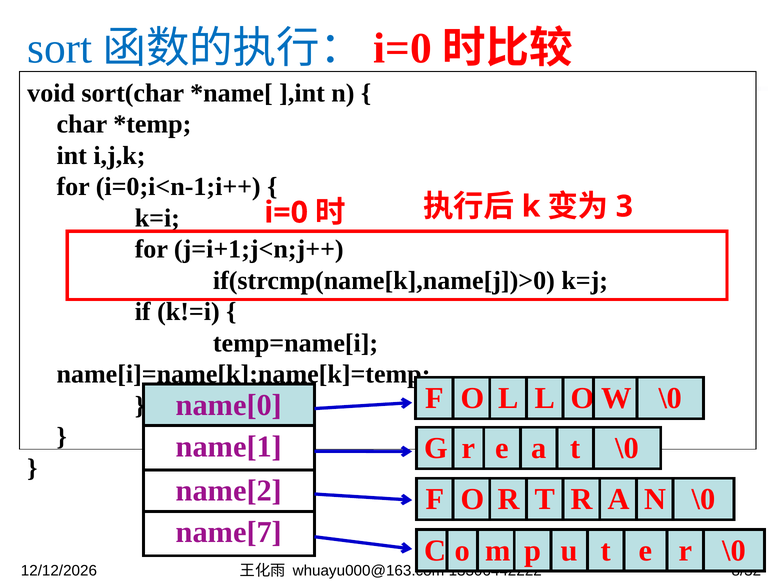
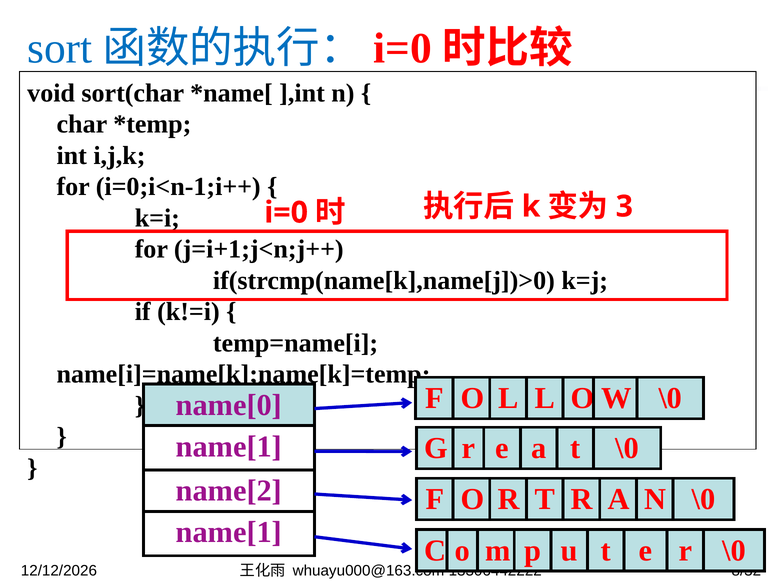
name[7 at (229, 533): name[7 -> name[1
